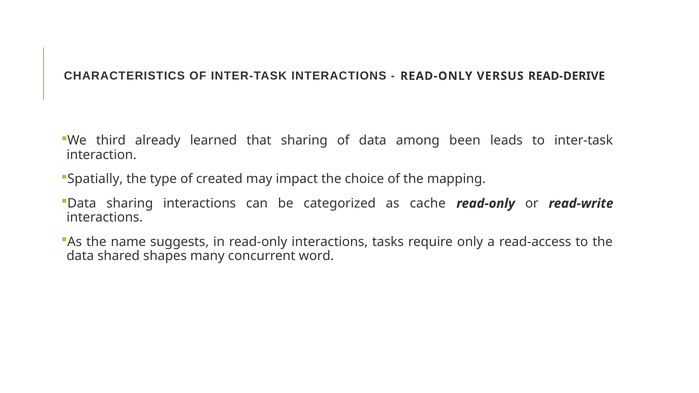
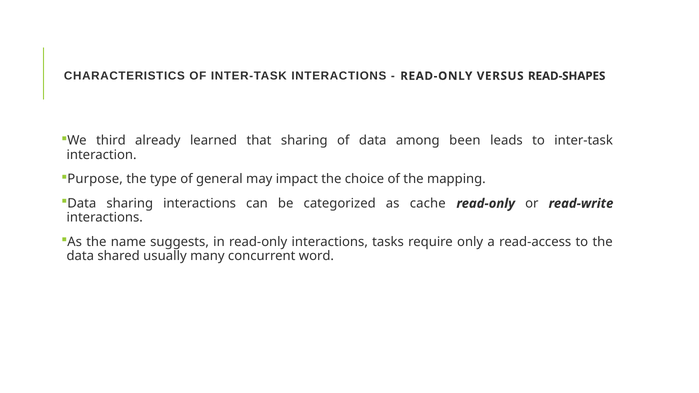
READ-DERIVE: READ-DERIVE -> READ-SHAPES
Spatially: Spatially -> Purpose
created: created -> general
shapes: shapes -> usually
